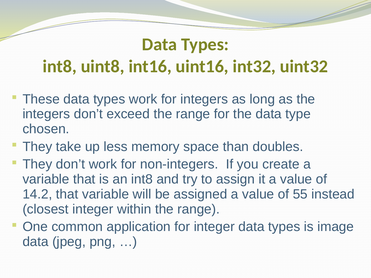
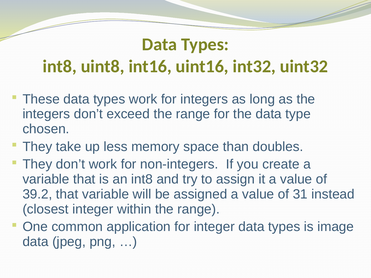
14.2: 14.2 -> 39.2
55: 55 -> 31
